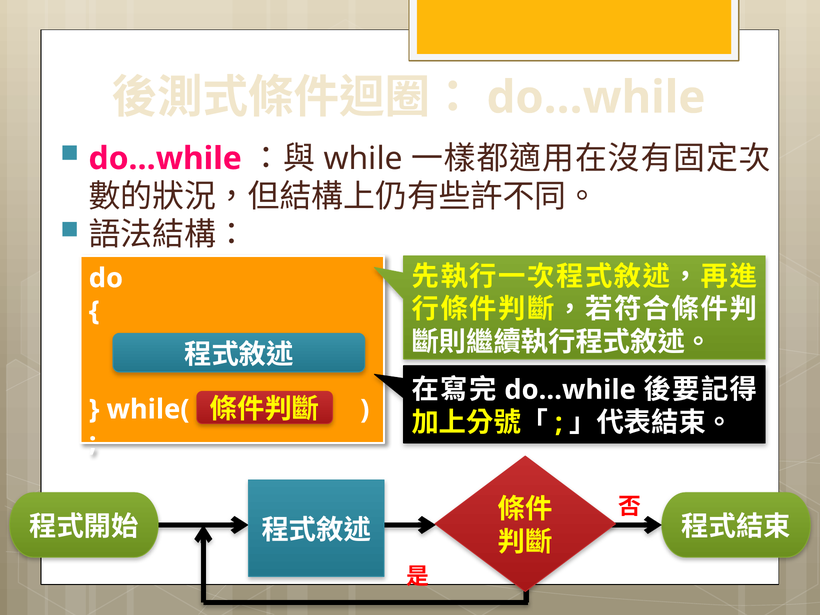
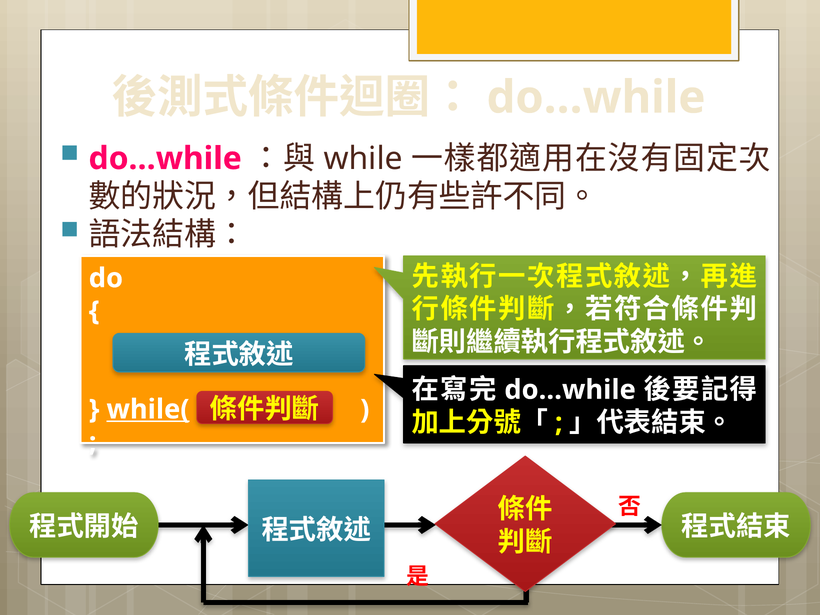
while( underline: none -> present
